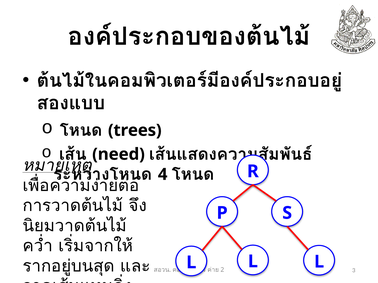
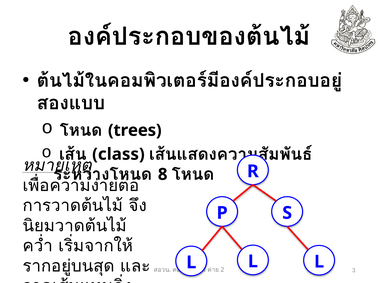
need: need -> class
4: 4 -> 8
